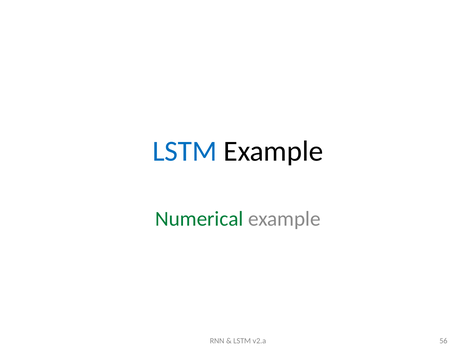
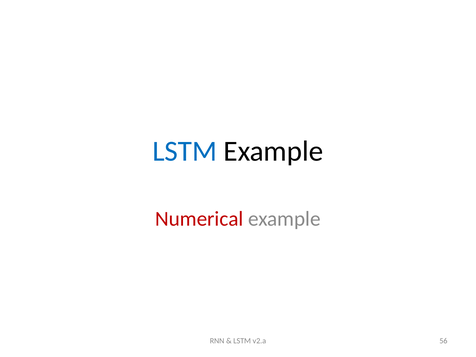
Numerical colour: green -> red
